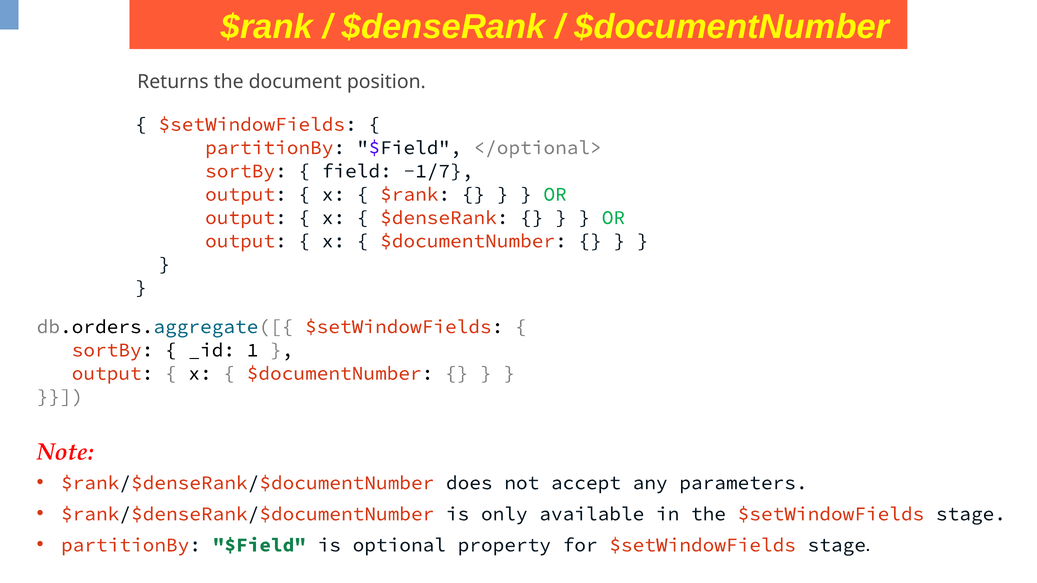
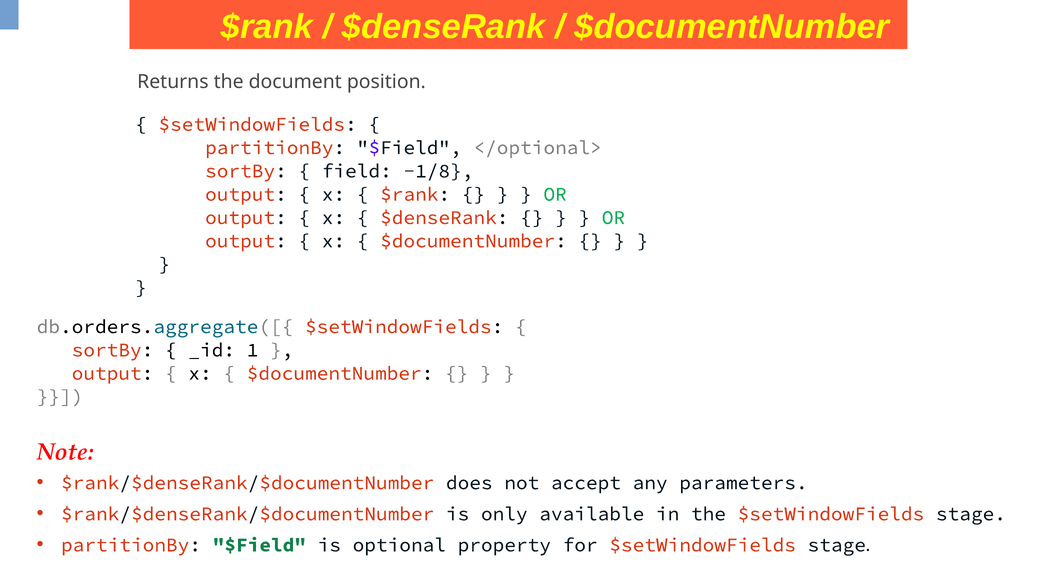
-1/7: -1/7 -> -1/8
